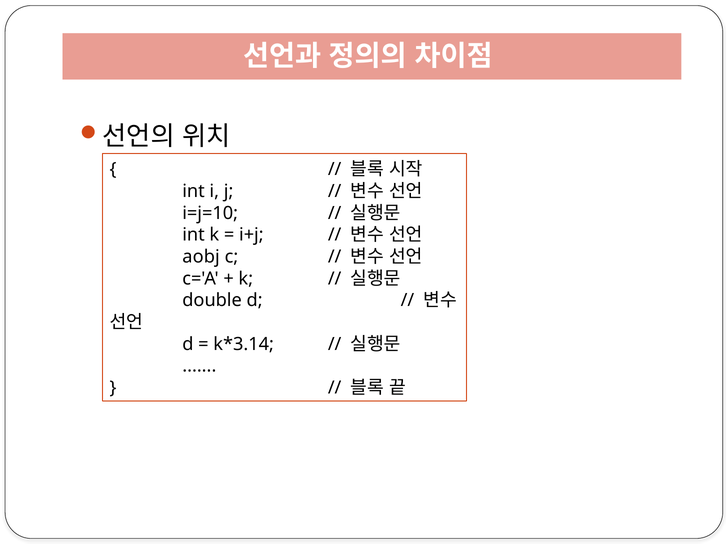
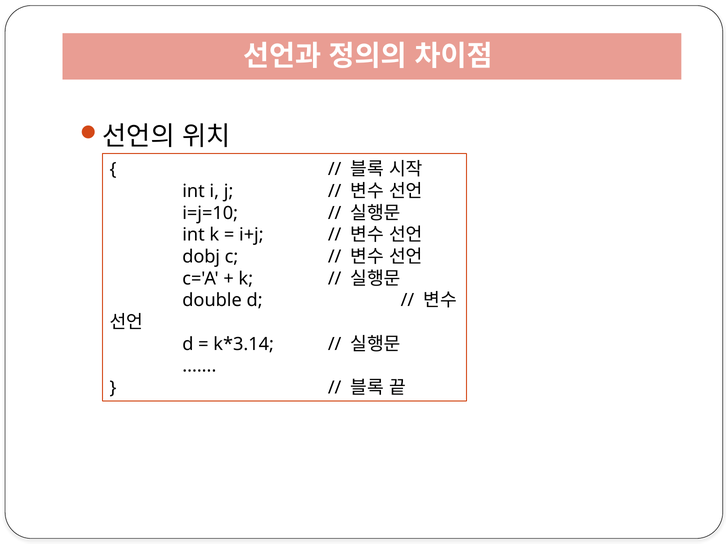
aobj: aobj -> dobj
